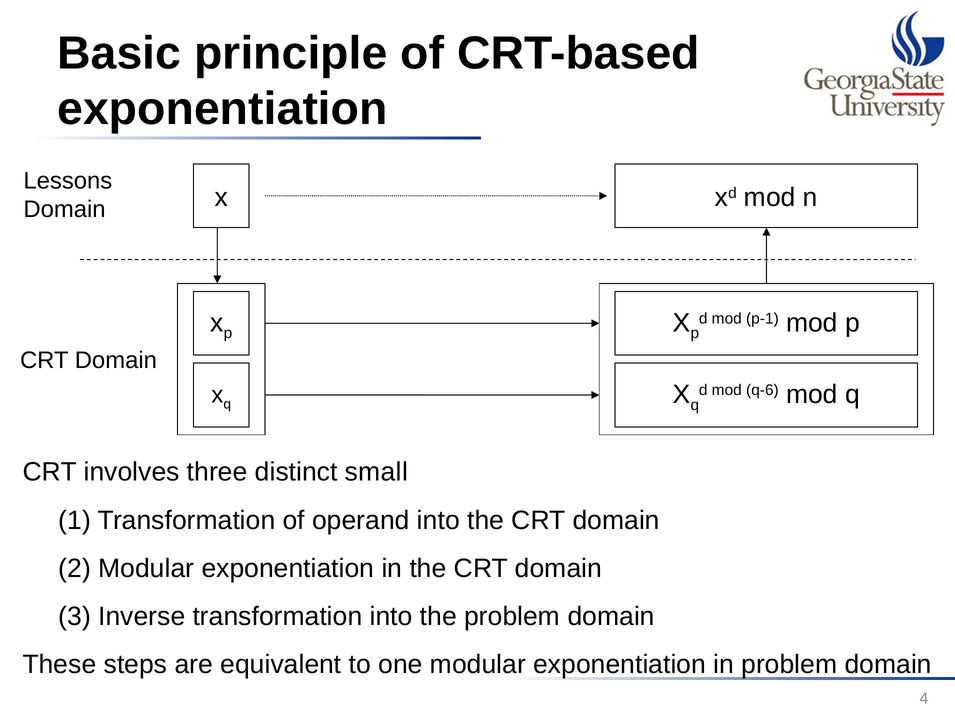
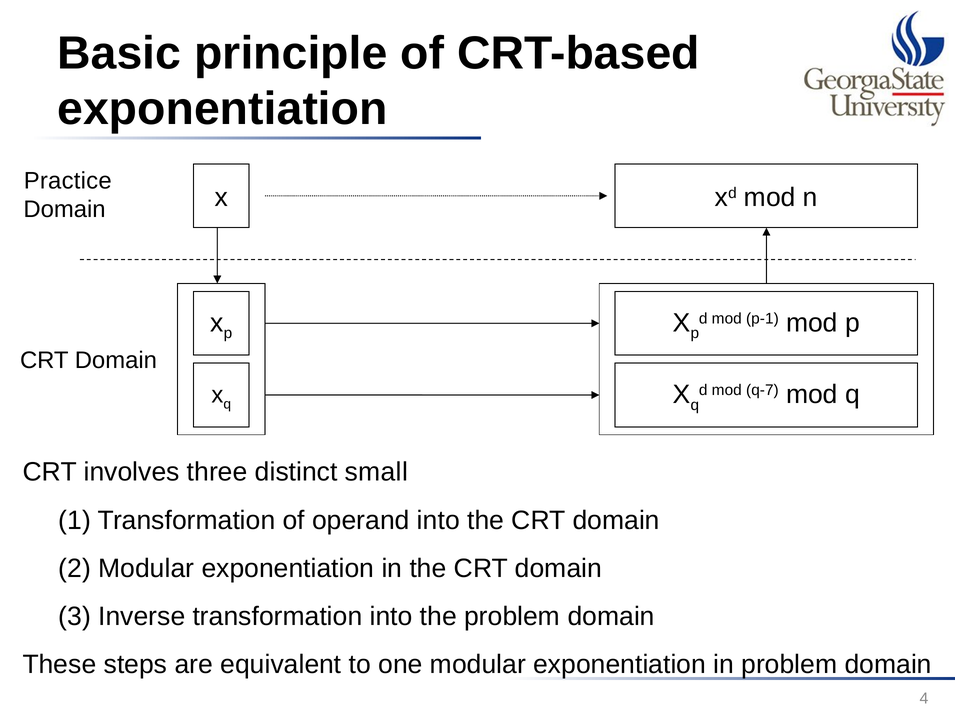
Lessons: Lessons -> Practice
q-6: q-6 -> q-7
